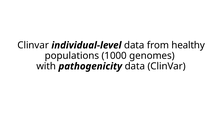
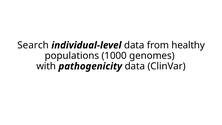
Clinvar at (33, 45): Clinvar -> Search
